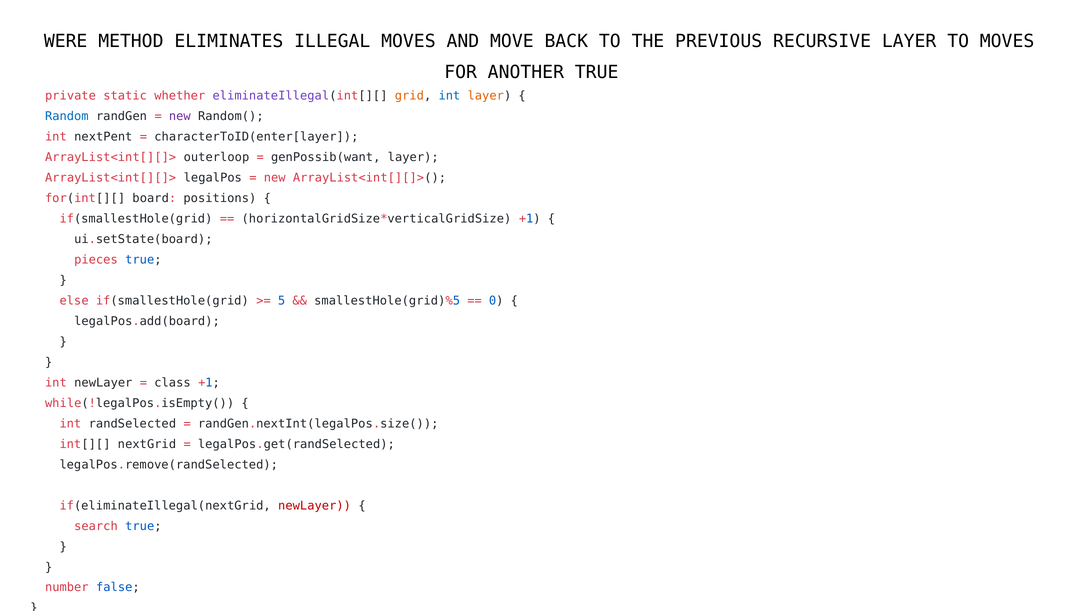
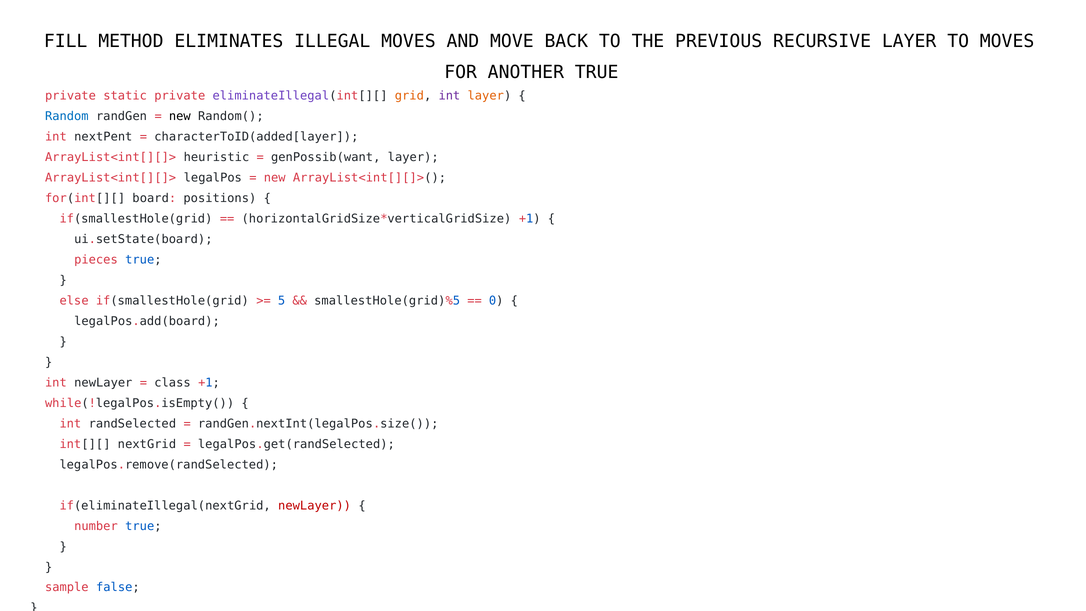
WERE: WERE -> FILL
static whether: whether -> private
int at (449, 96) colour: blue -> purple
new at (180, 116) colour: purple -> black
characterToID(enter[layer: characterToID(enter[layer -> characterToID(added[layer
outerloop: outerloop -> heuristic
search: search -> number
number: number -> sample
